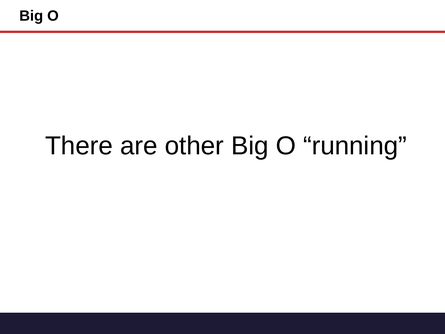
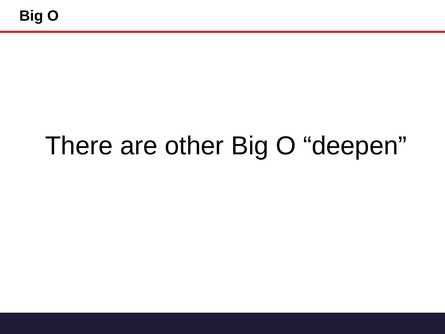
running: running -> deepen
